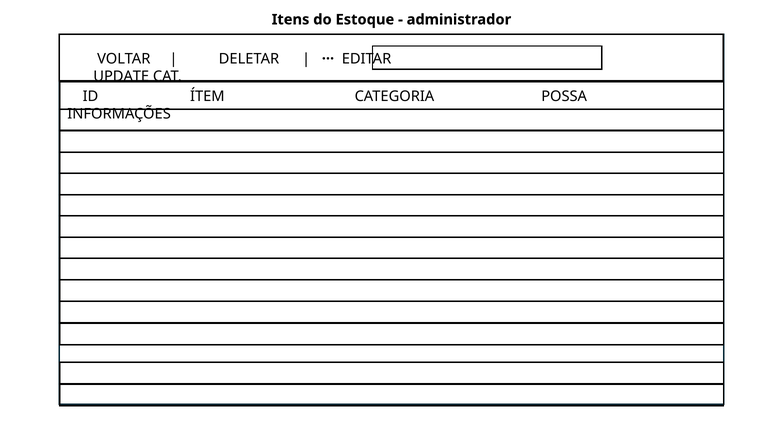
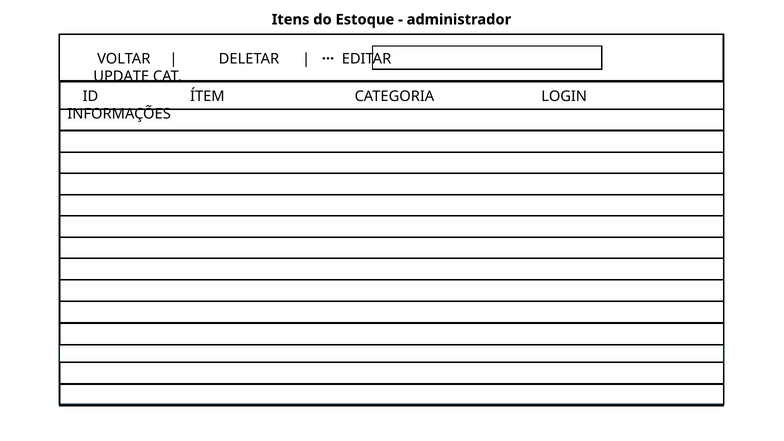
POSSA: POSSA -> LOGIN
